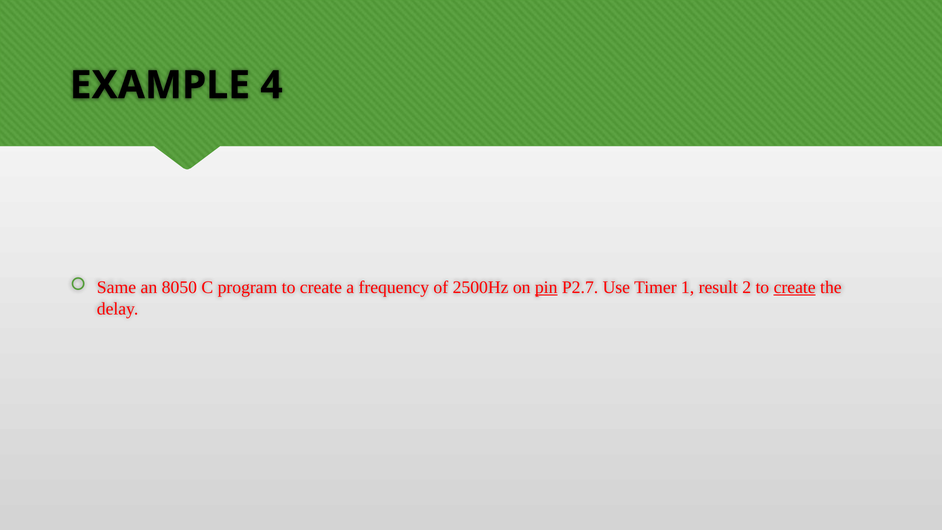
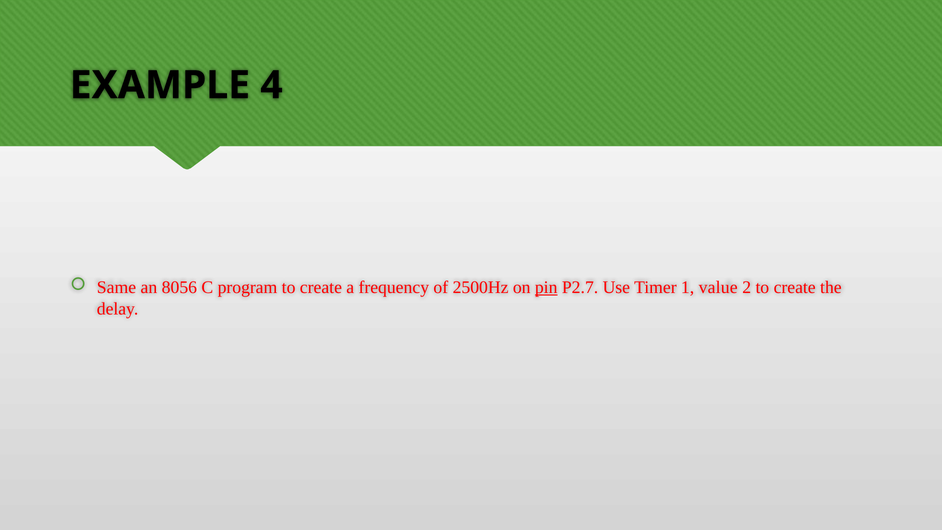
8050: 8050 -> 8056
result: result -> value
create at (795, 287) underline: present -> none
